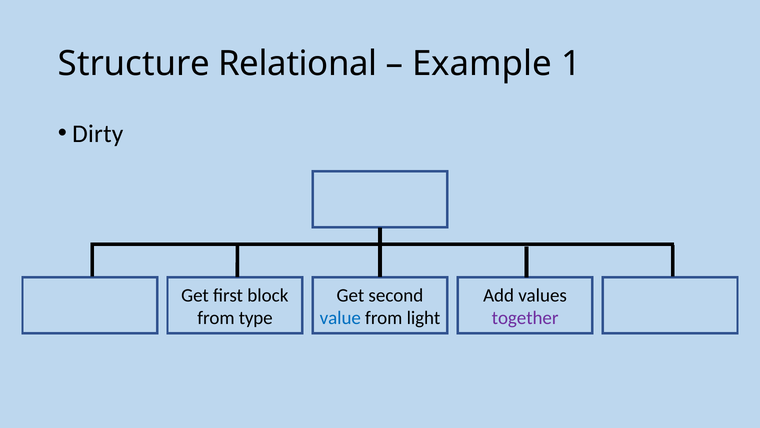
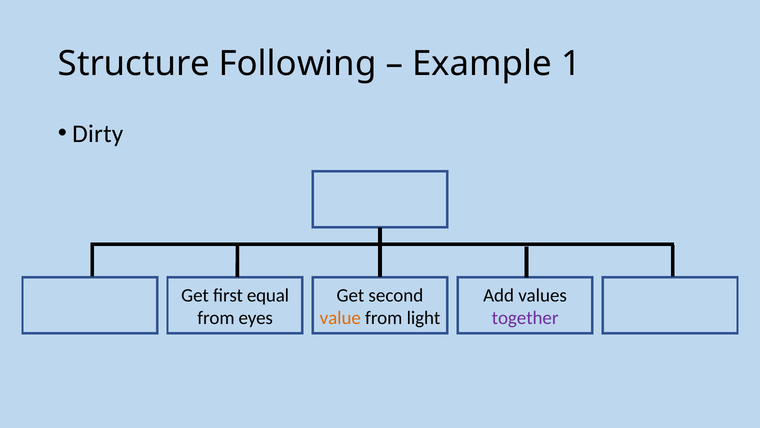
Relational: Relational -> Following
block: block -> equal
type: type -> eyes
value colour: blue -> orange
